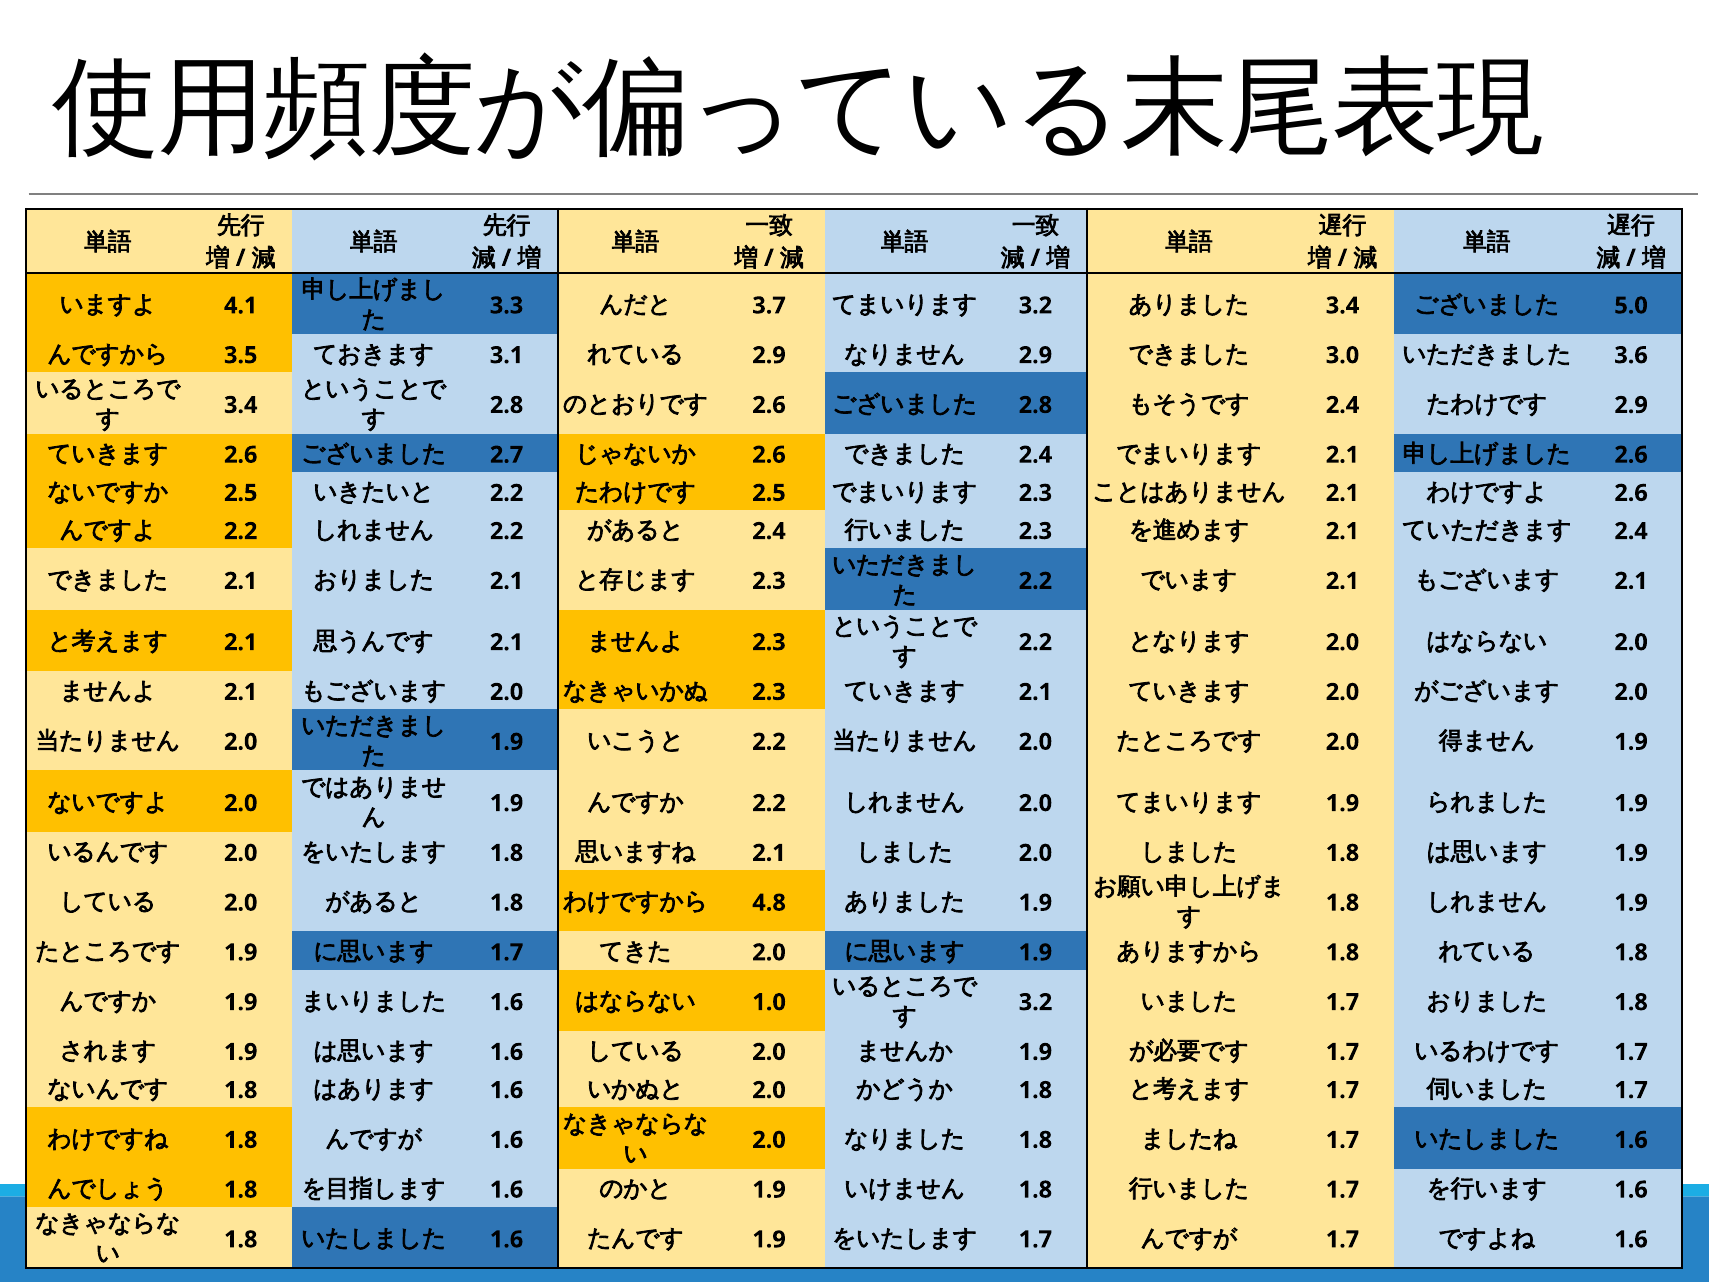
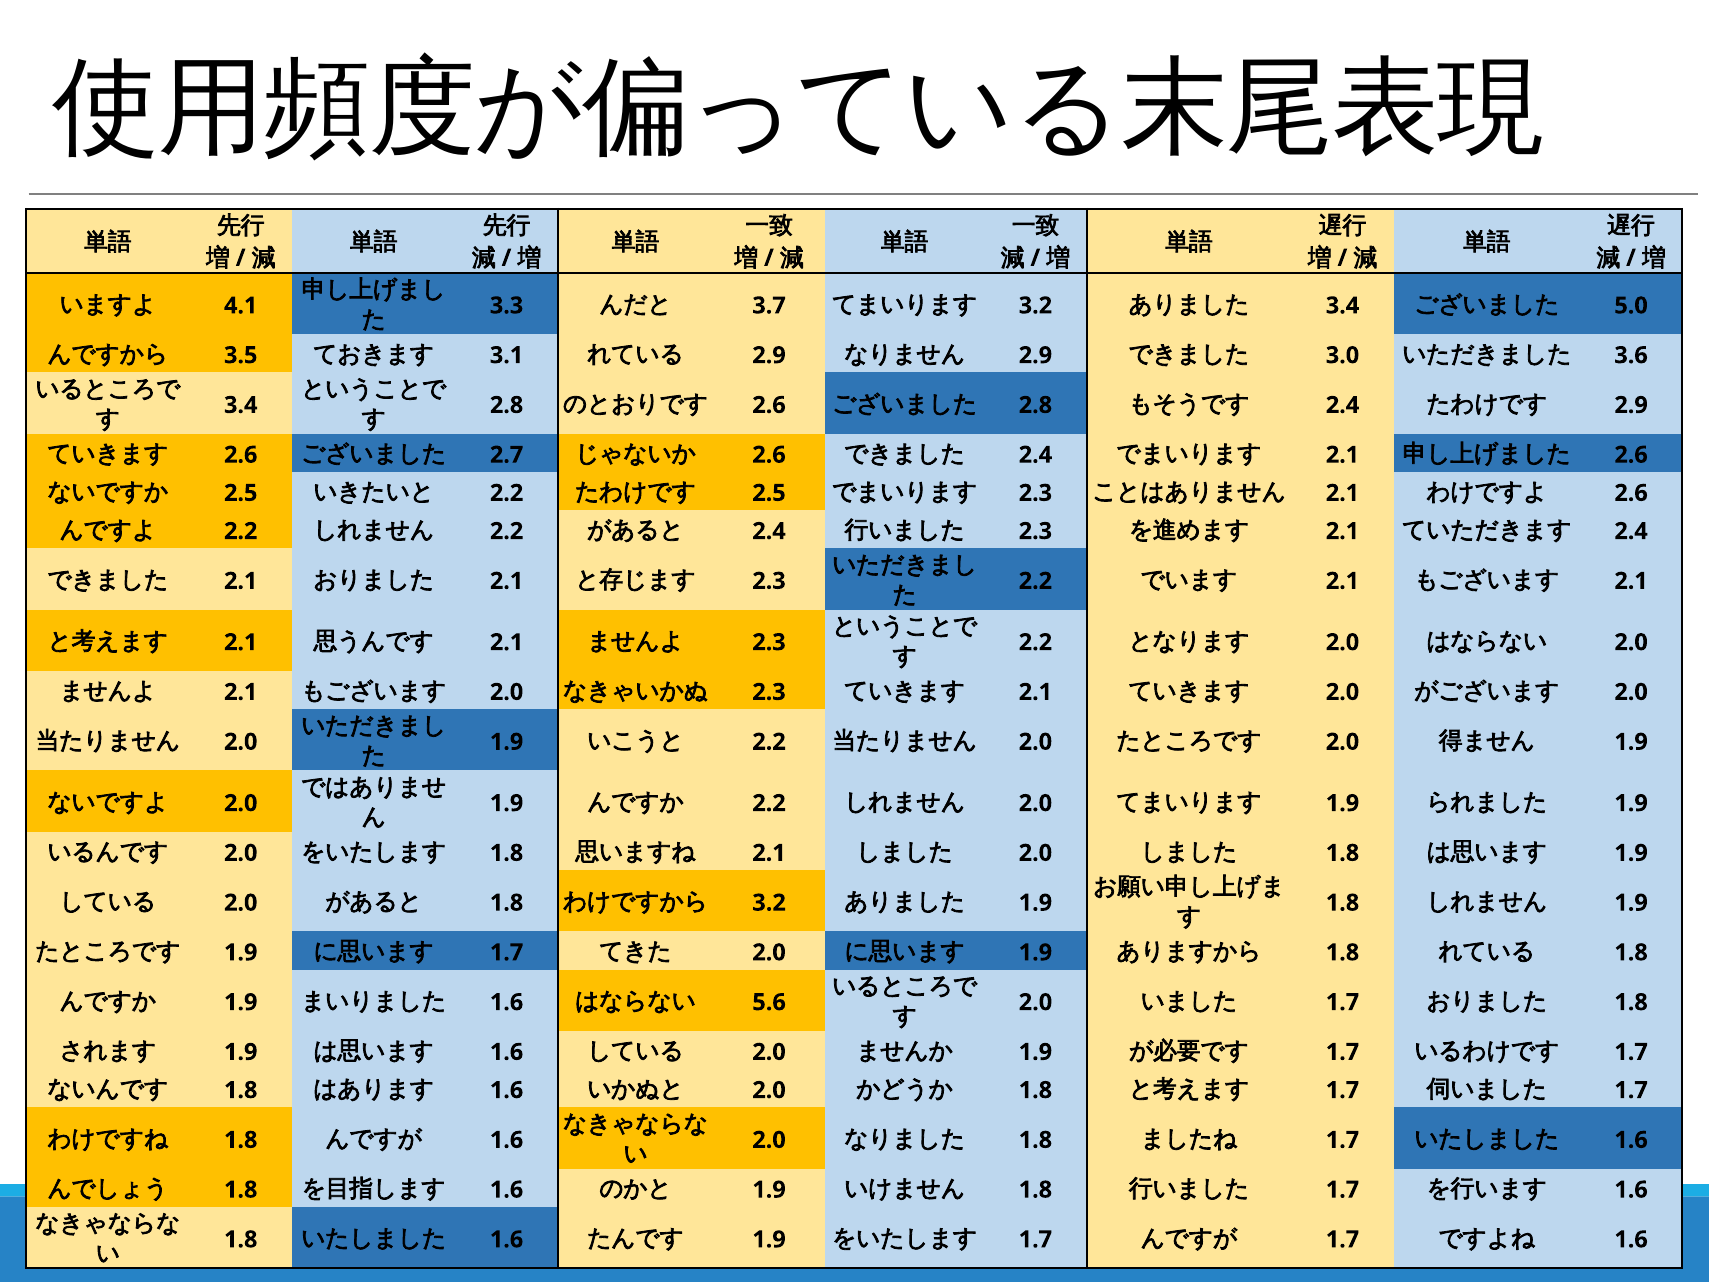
4.8 at (769, 903): 4.8 -> 3.2
1.0: 1.0 -> 5.6
3.2 at (1035, 1002): 3.2 -> 2.0
